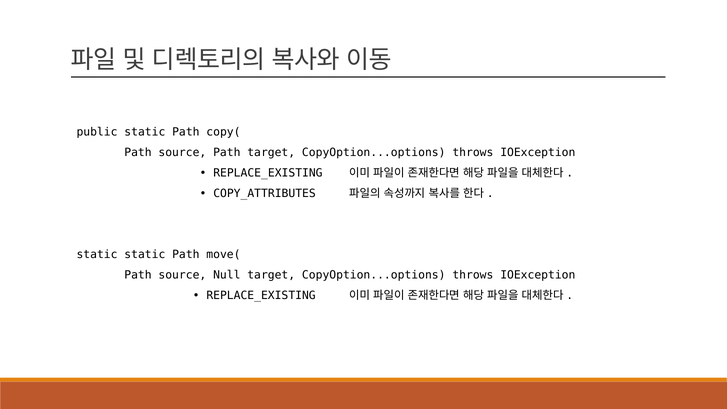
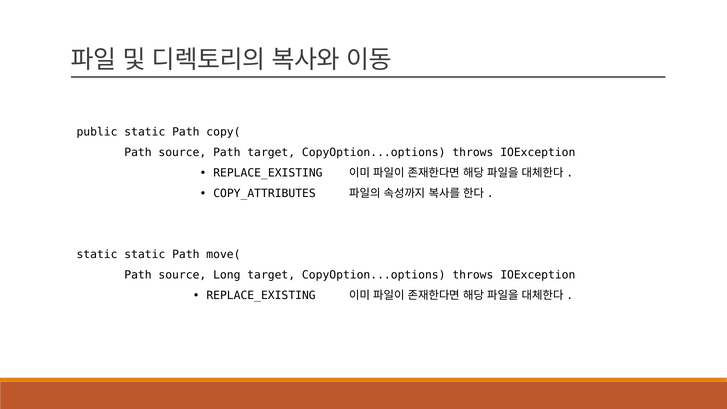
Null: Null -> Long
